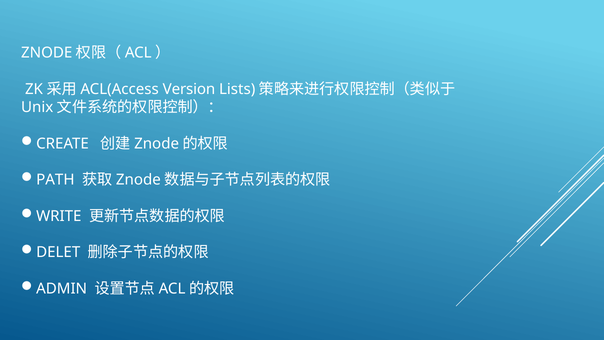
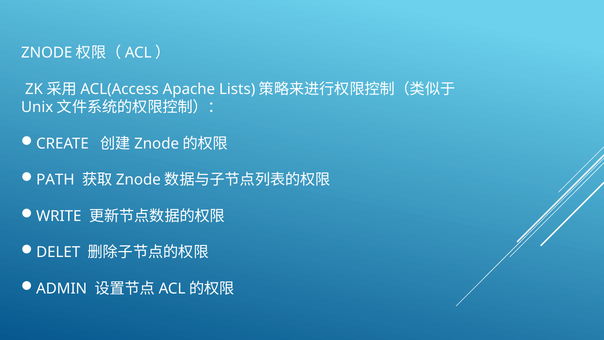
Version: Version -> Apache
